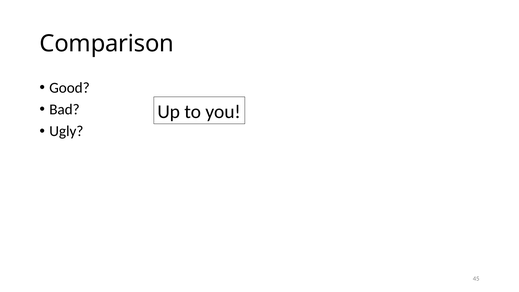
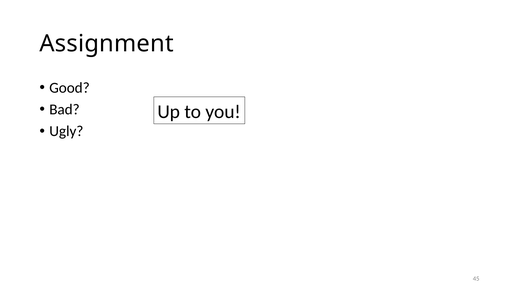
Comparison: Comparison -> Assignment
